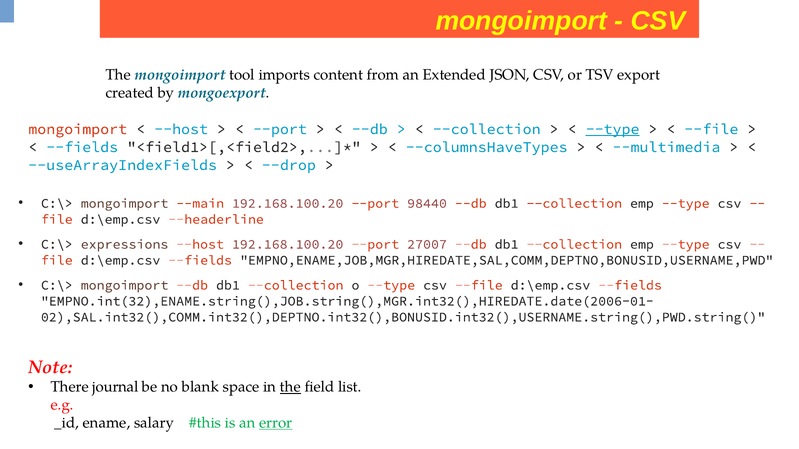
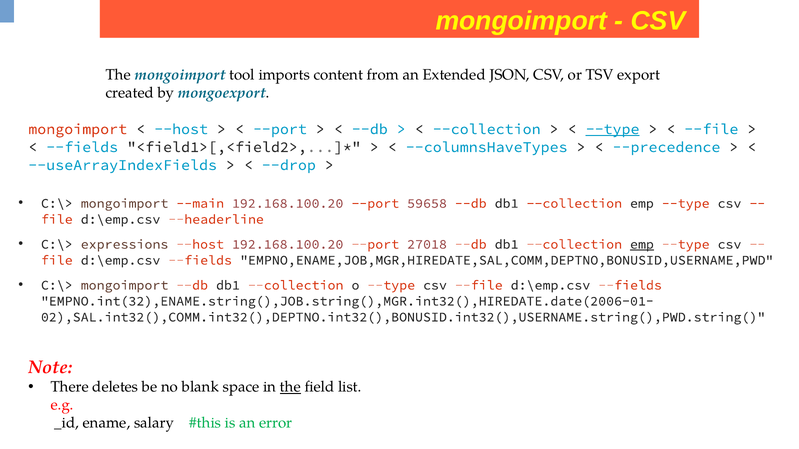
--multimedia: --multimedia -> --precedence
98440: 98440 -> 59658
27007: 27007 -> 27018
emp at (642, 245) underline: none -> present
journal: journal -> deletes
error underline: present -> none
